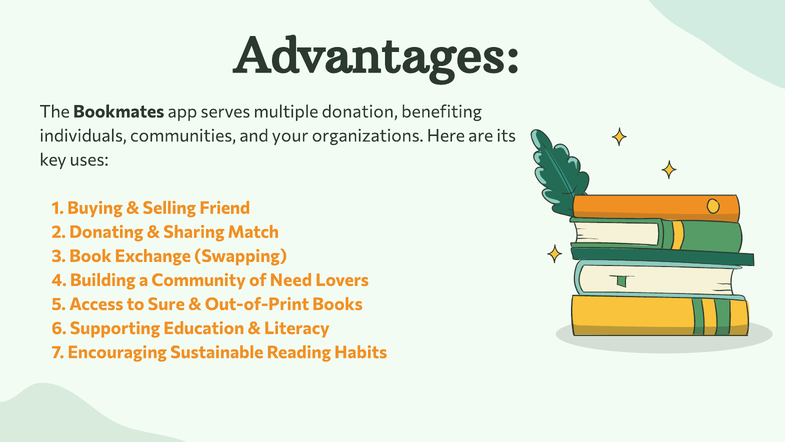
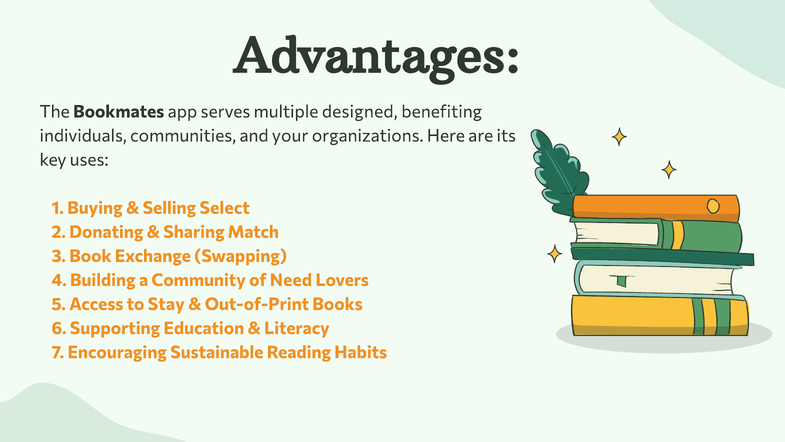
donation: donation -> designed
Friend: Friend -> Select
Sure: Sure -> Stay
